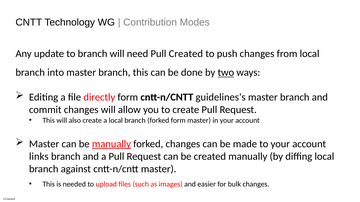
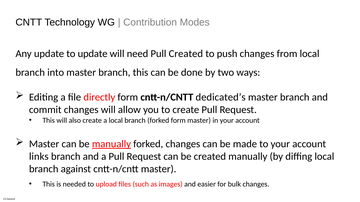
to branch: branch -> update
two underline: present -> none
guidelines’s: guidelines’s -> dedicated’s
